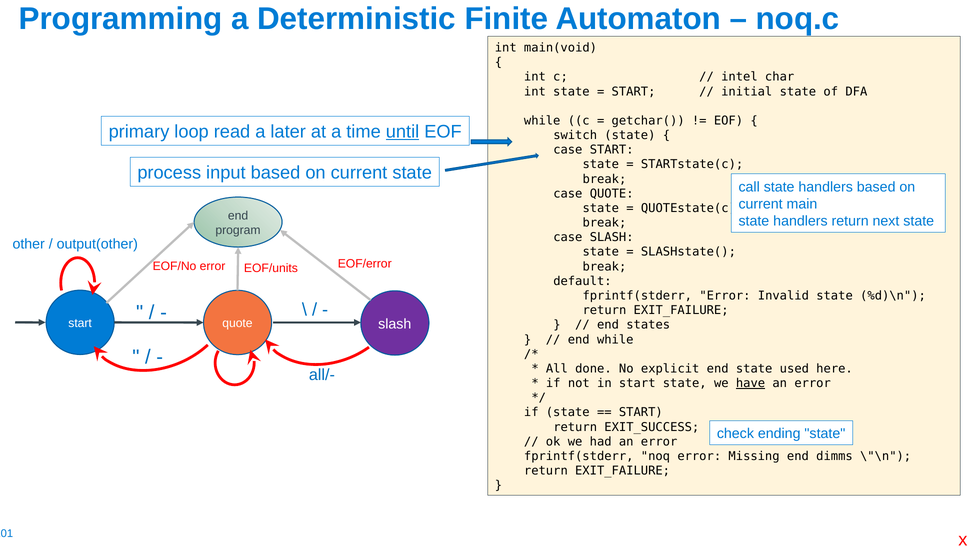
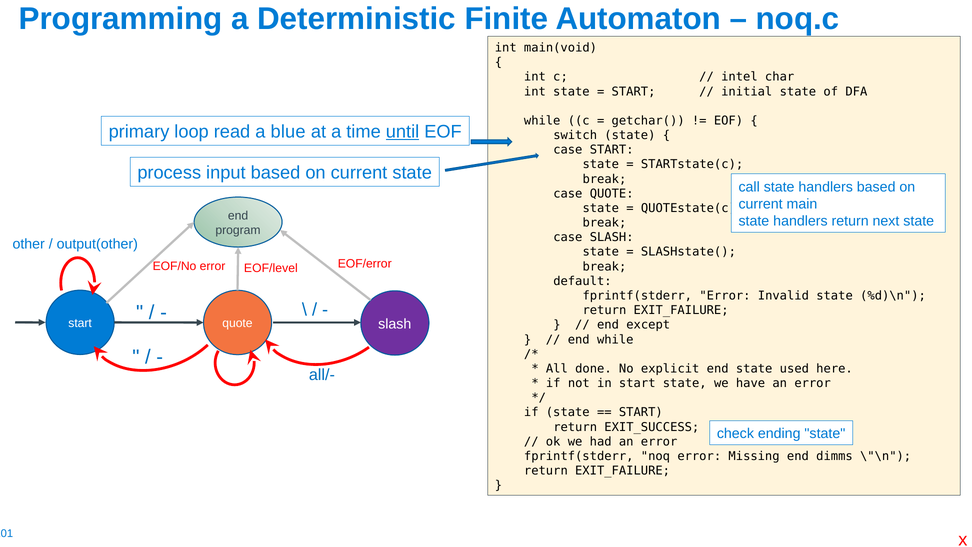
later: later -> blue
EOF/units: EOF/units -> EOF/level
states: states -> except
have underline: present -> none
